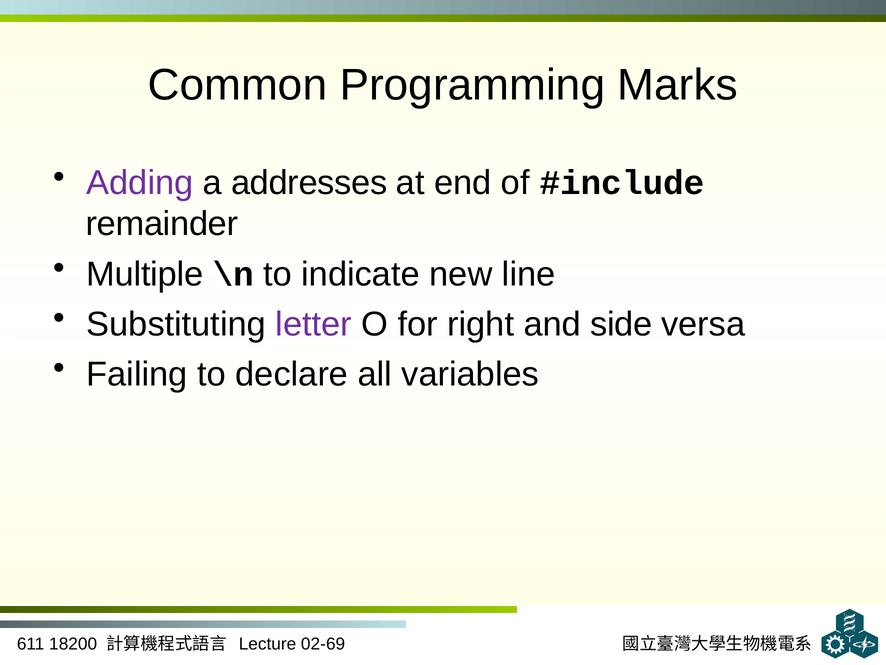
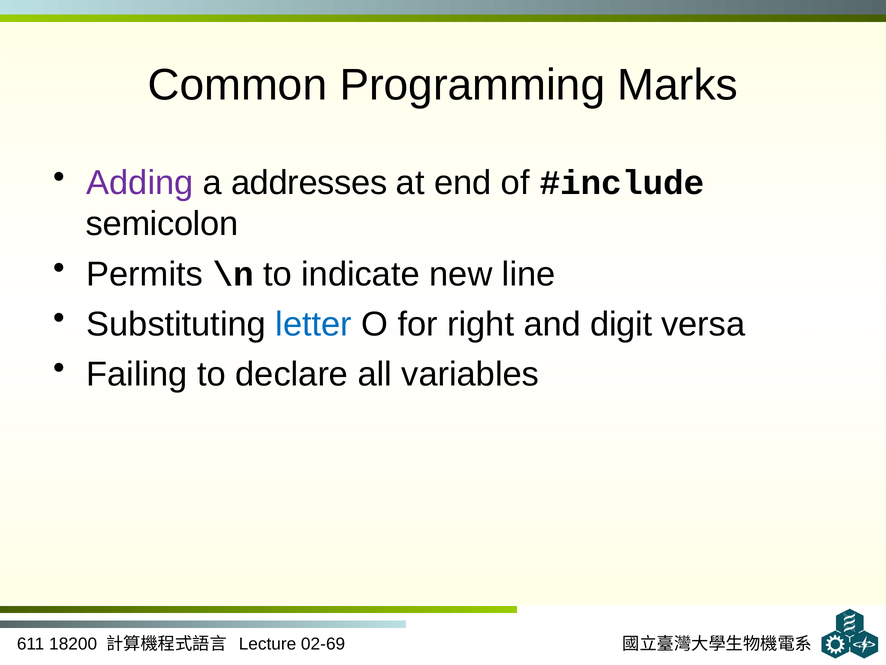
remainder: remainder -> semicolon
Multiple: Multiple -> Permits
letter colour: purple -> blue
side: side -> digit
